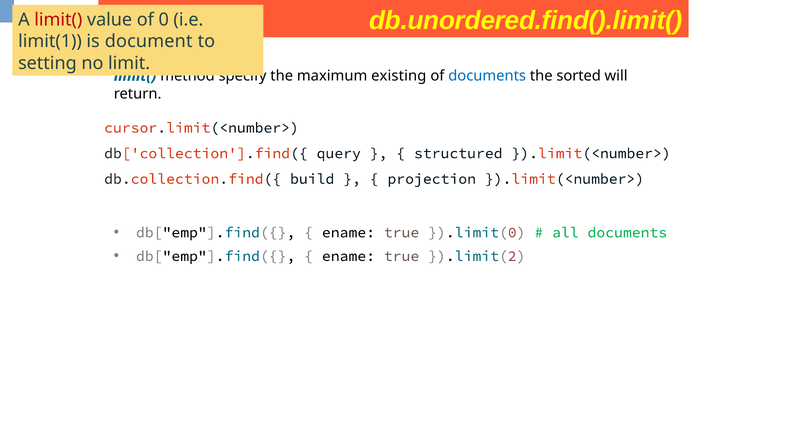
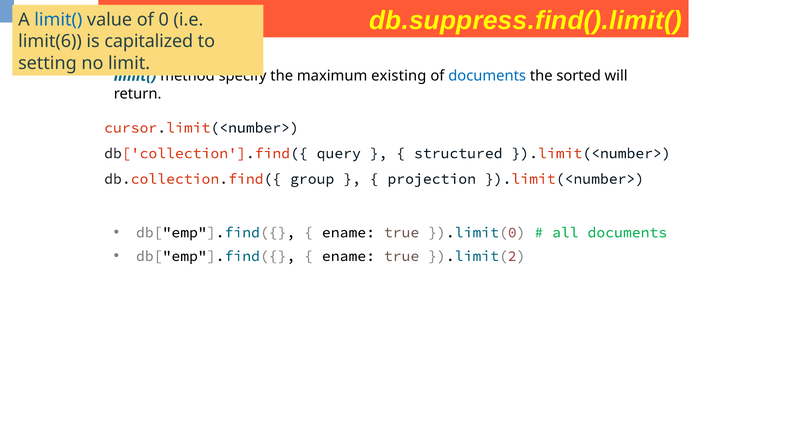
db.unordered.find().limit(: db.unordered.find().limit( -> db.suppress.find().limit(
limit( at (58, 20) colour: red -> blue
limit(1: limit(1 -> limit(6
document: document -> capitalized
build: build -> group
